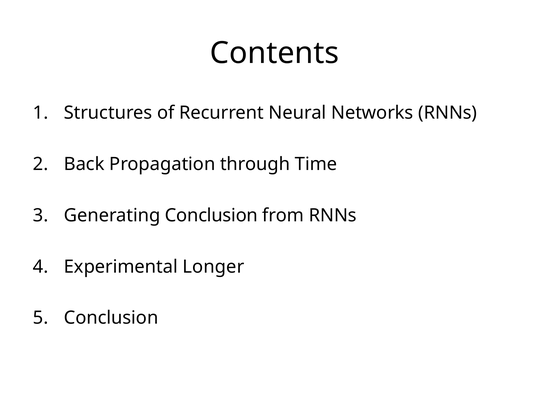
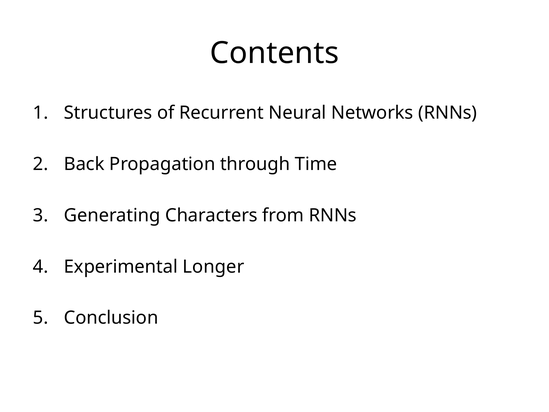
Generating Conclusion: Conclusion -> Characters
